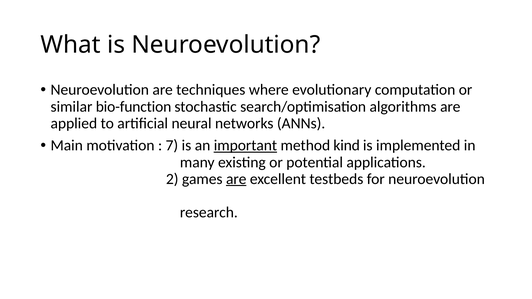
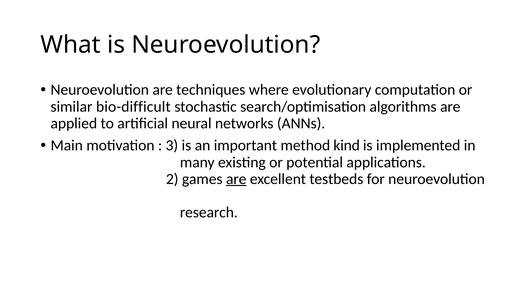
bio-function: bio-function -> bio-difficult
7: 7 -> 3
important underline: present -> none
